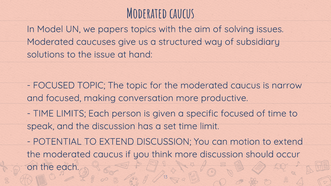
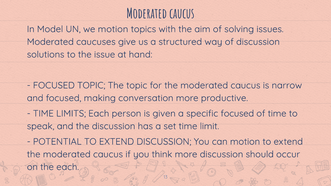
we papers: papers -> motion
of subsidiary: subsidiary -> discussion
